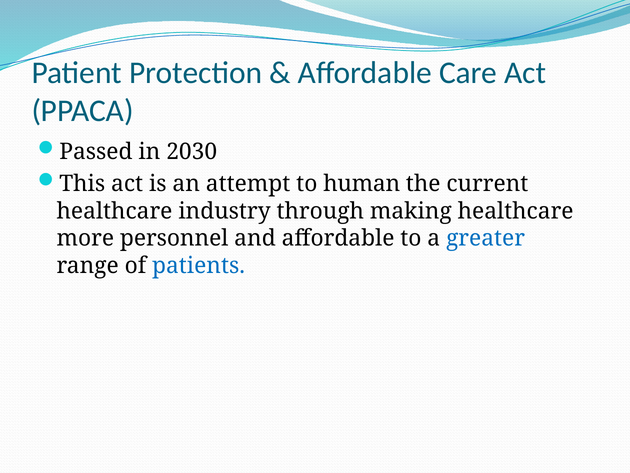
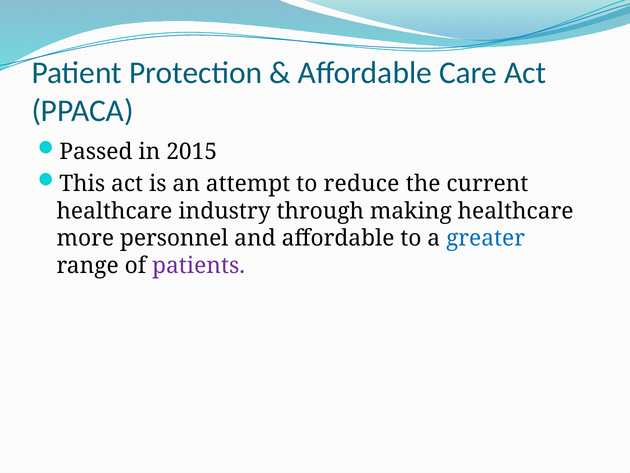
2030: 2030 -> 2015
human: human -> reduce
patients colour: blue -> purple
